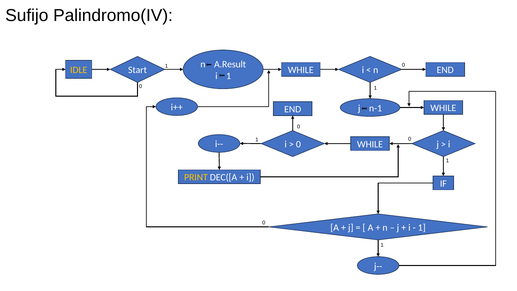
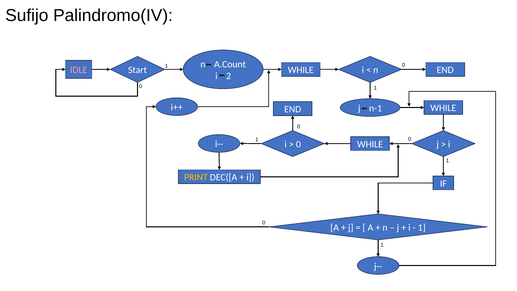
A.Result: A.Result -> A.Count
IDLE colour: yellow -> pink
i 1: 1 -> 2
